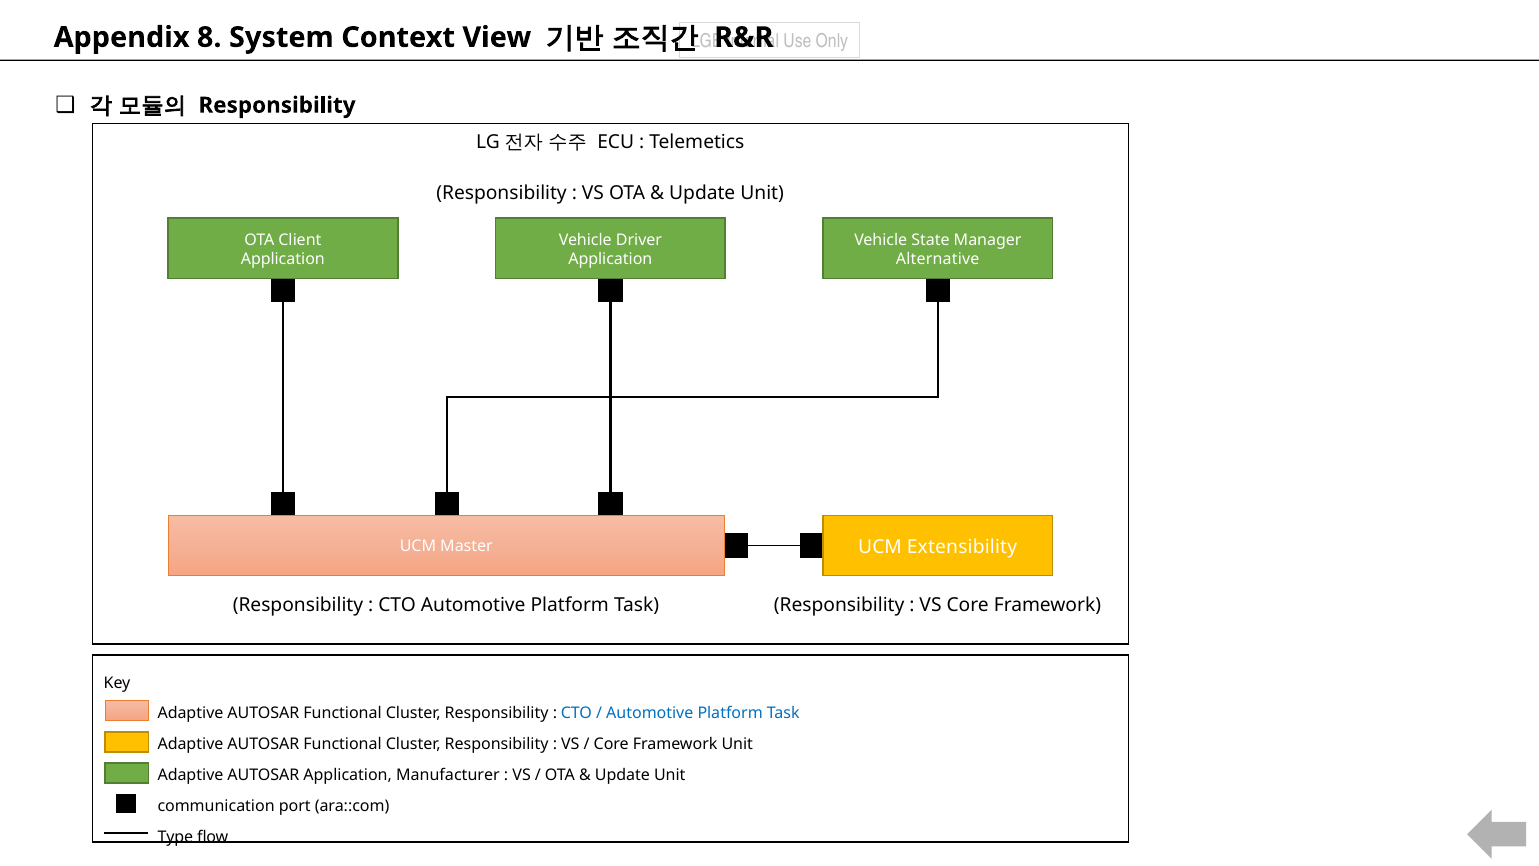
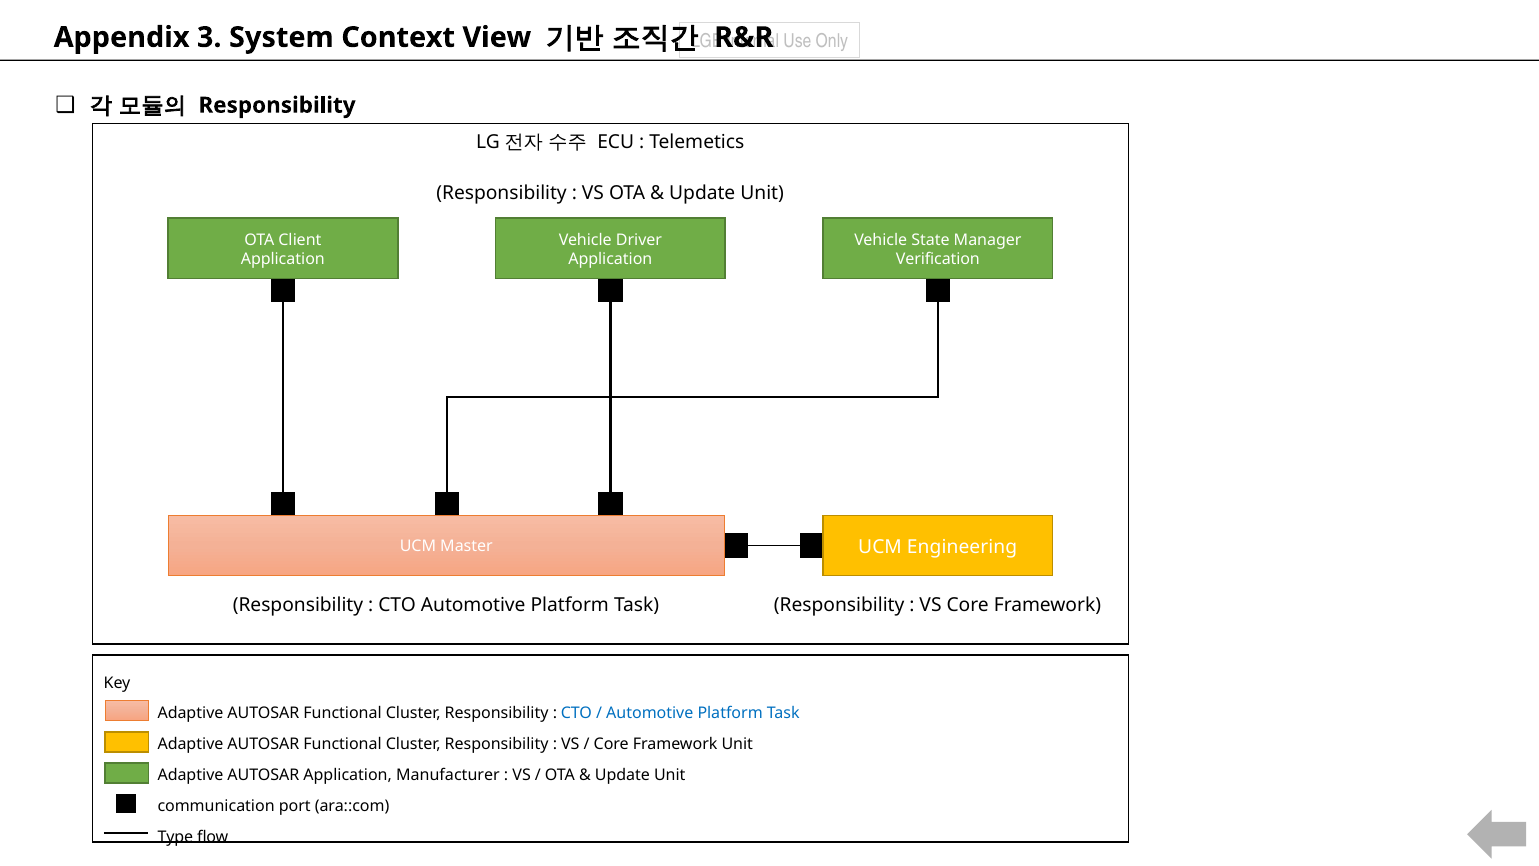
8: 8 -> 3
Alternative: Alternative -> Verification
Extensibility: Extensibility -> Engineering
